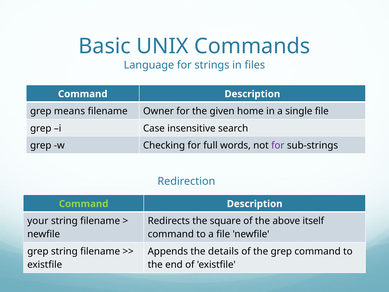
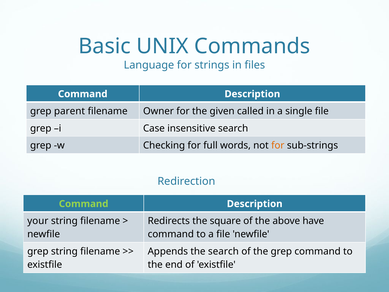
means: means -> parent
home: home -> called
for at (278, 145) colour: purple -> orange
itself: itself -> have
the details: details -> search
